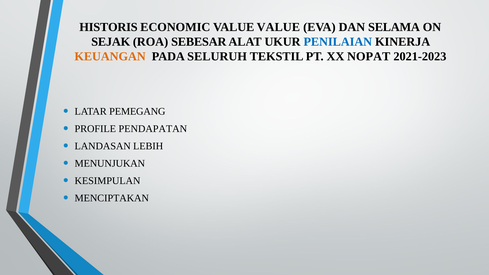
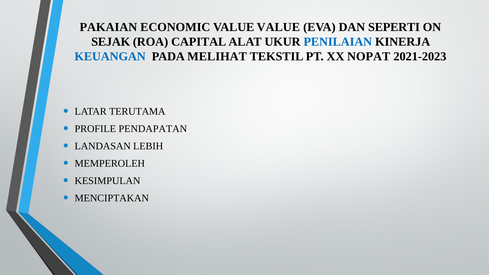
HISTORIS: HISTORIS -> PAKAIAN
SELAMA: SELAMA -> SEPERTI
SEBESAR: SEBESAR -> CAPITAL
KEUANGAN colour: orange -> blue
SELURUH: SELURUH -> MELIHAT
PEMEGANG: PEMEGANG -> TERUTAMA
MENUNJUKAN: MENUNJUKAN -> MEMPEROLEH
